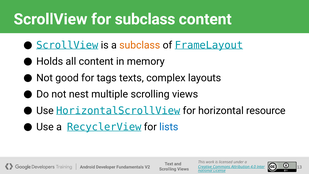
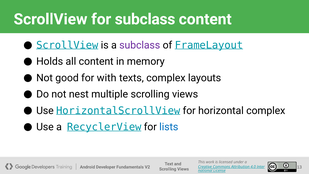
subclass at (140, 45) colour: orange -> purple
tags: tags -> with
horizontal resource: resource -> complex
